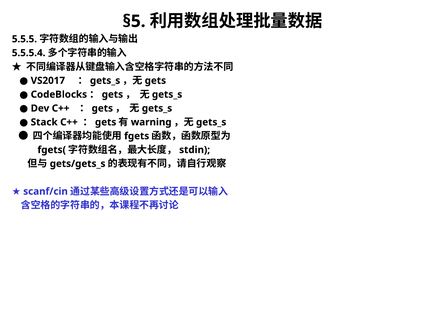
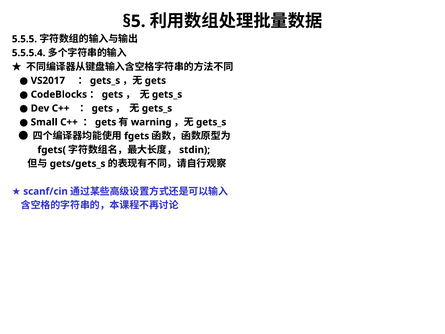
Stack: Stack -> Small
